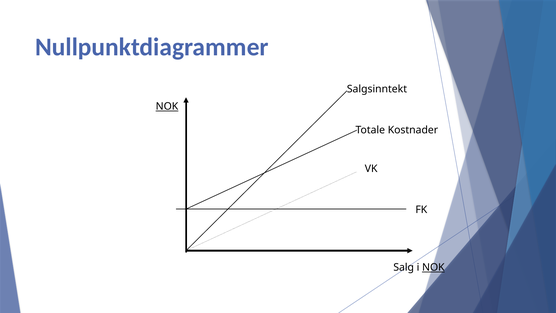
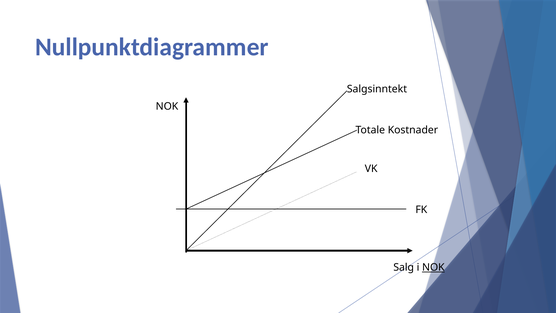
NOK at (167, 106) underline: present -> none
